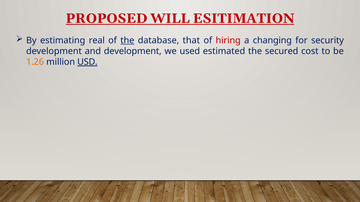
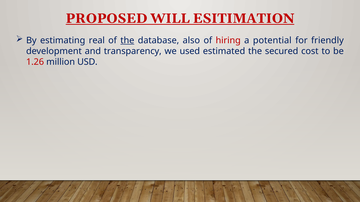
that: that -> also
changing: changing -> potential
security: security -> friendly
and development: development -> transparency
1.26 colour: orange -> red
USD underline: present -> none
